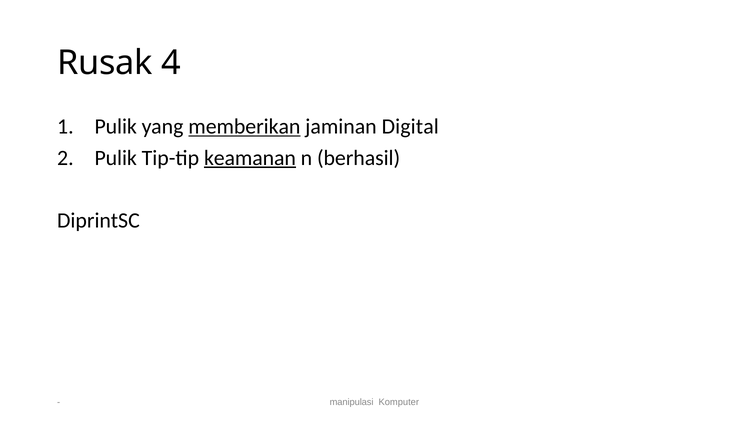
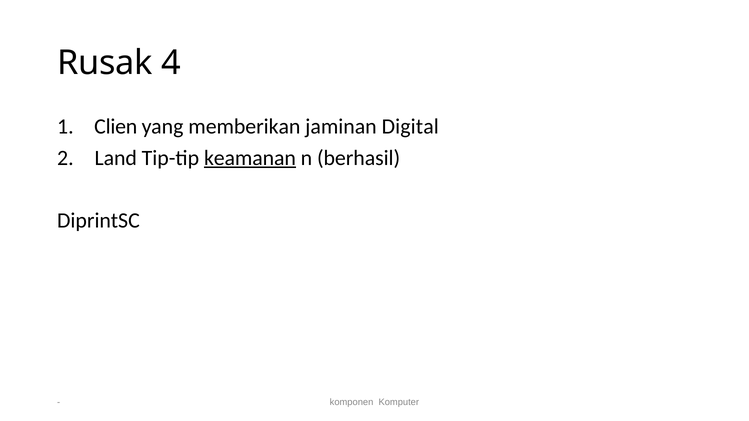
1 Pulik: Pulik -> Clien
memberikan underline: present -> none
Pulik at (116, 158): Pulik -> Land
manipulasi: manipulasi -> komponen
